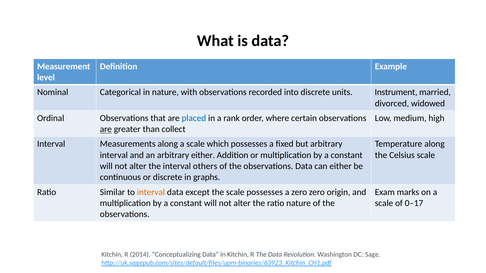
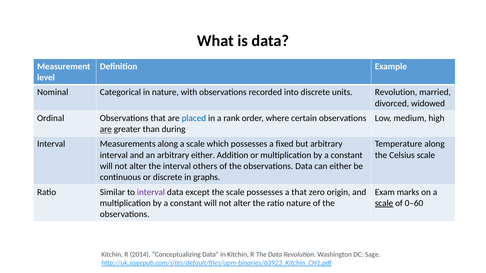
units Instrument: Instrument -> Revolution
collect: collect -> during
interval at (151, 192) colour: orange -> purple
a zero: zero -> that
scale at (384, 203) underline: none -> present
0–17: 0–17 -> 0–60
